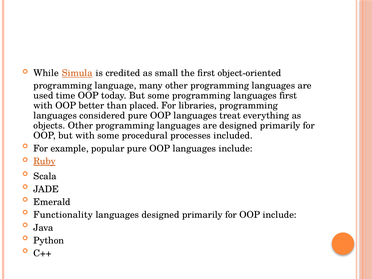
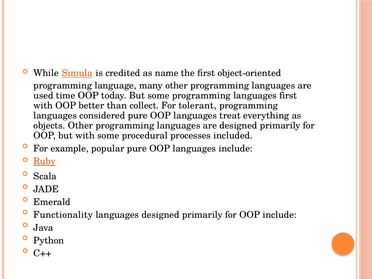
small: small -> name
placed: placed -> collect
libraries: libraries -> tolerant
